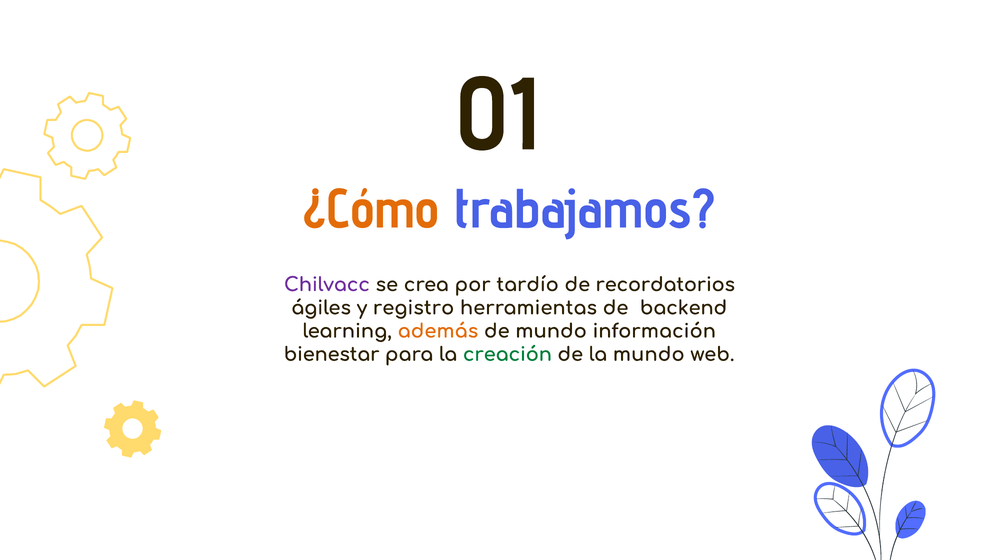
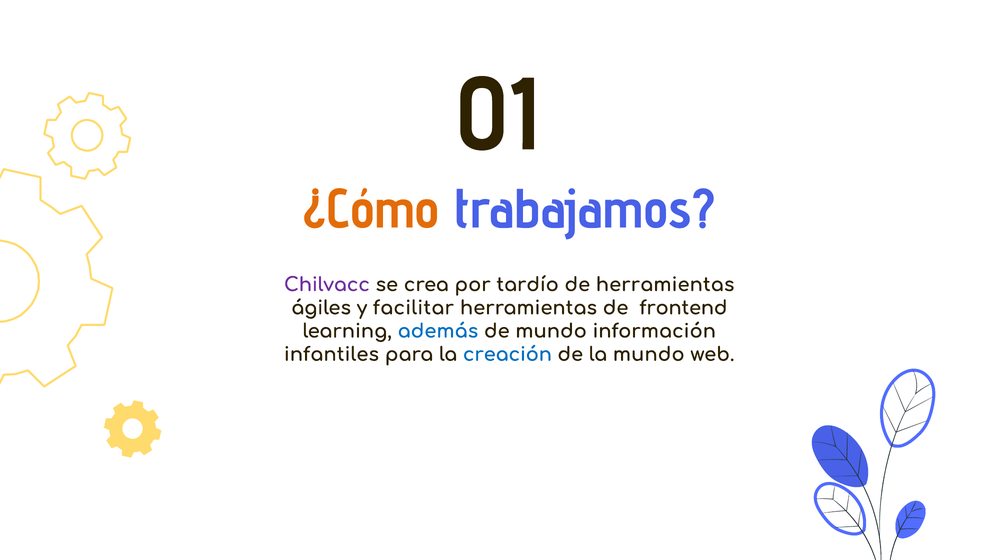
de recordatorios: recordatorios -> herramientas
registro: registro -> facilitar
backend: backend -> frontend
además colour: orange -> blue
bienestar: bienestar -> infantiles
creación colour: green -> blue
